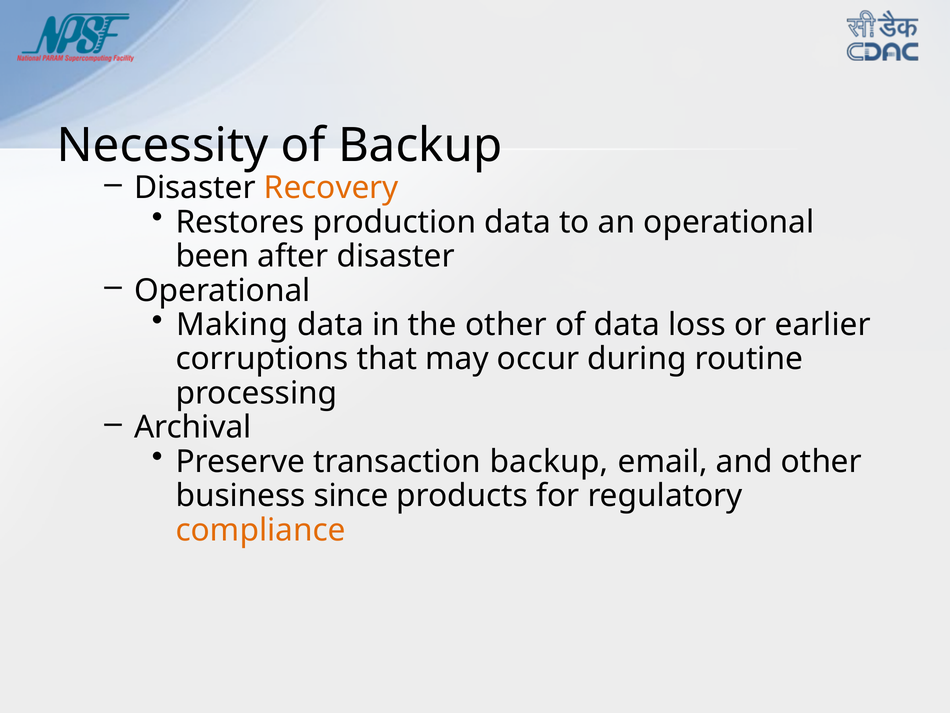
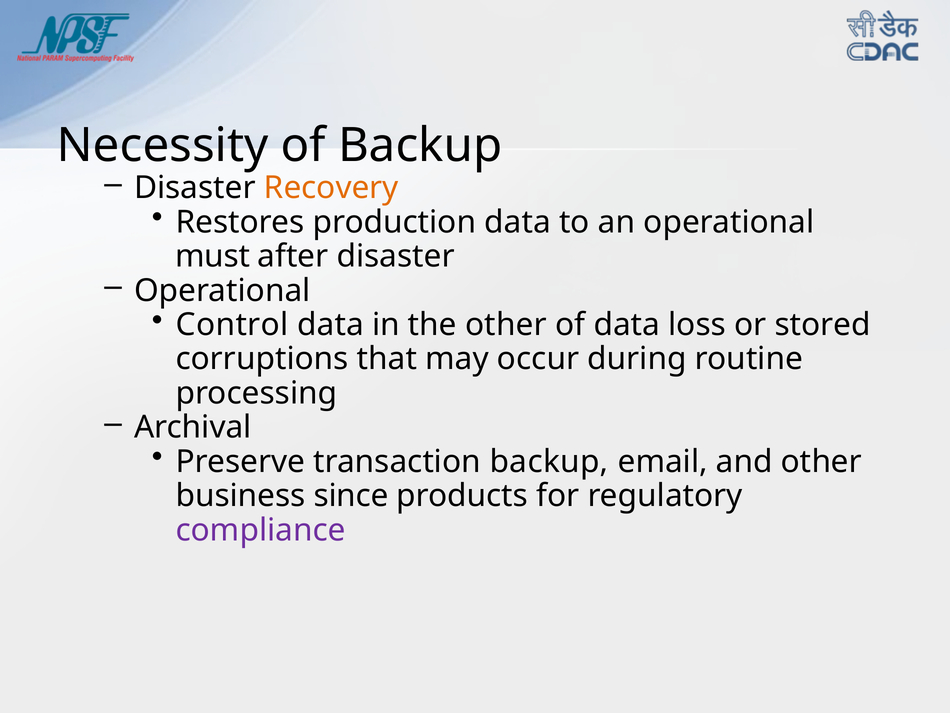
been: been -> must
Making: Making -> Control
earlier: earlier -> stored
compliance colour: orange -> purple
